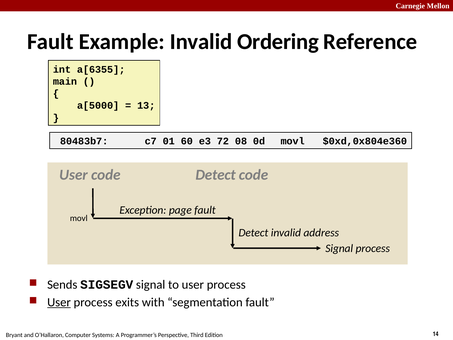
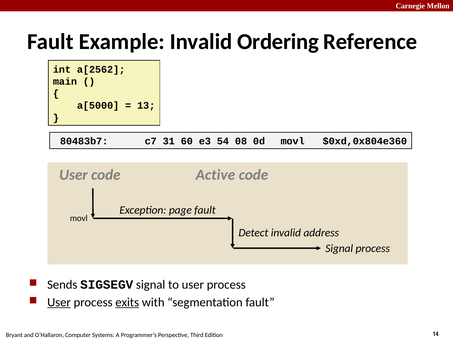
a[6355: a[6355 -> a[2562
01: 01 -> 31
72: 72 -> 54
code Detect: Detect -> Active
exits underline: none -> present
